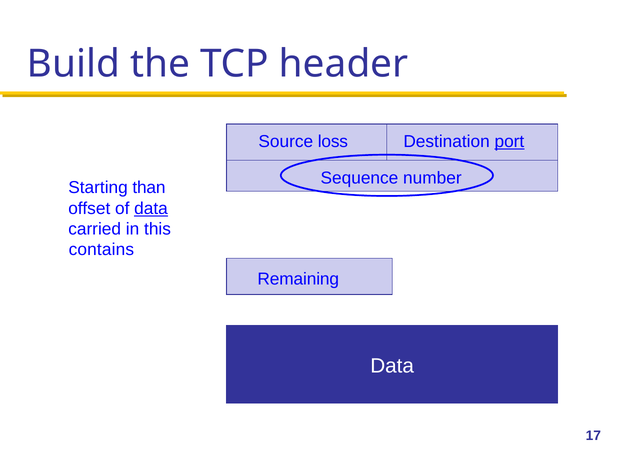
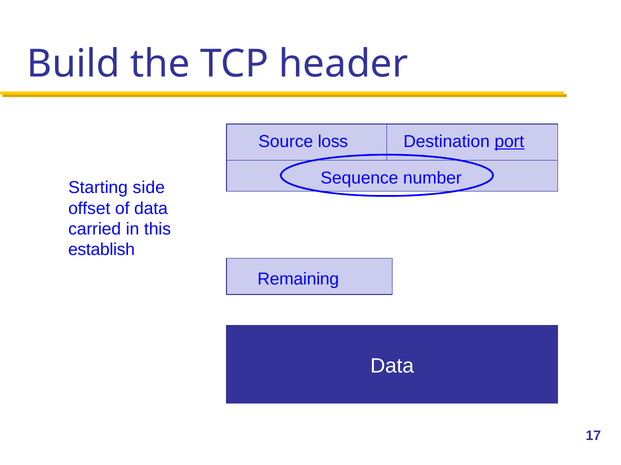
than: than -> side
data at (151, 209) underline: present -> none
contains: contains -> establish
